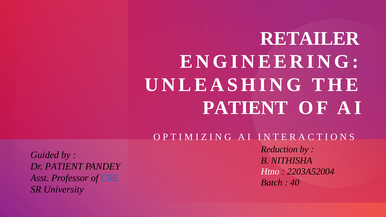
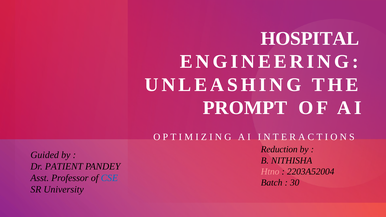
RETAILER: RETAILER -> HOSPITAL
PATIENT at (245, 108): PATIENT -> PROMPT
Htno colour: white -> pink
40: 40 -> 30
